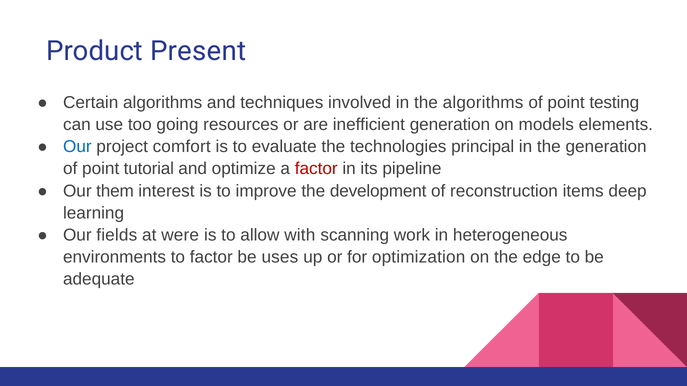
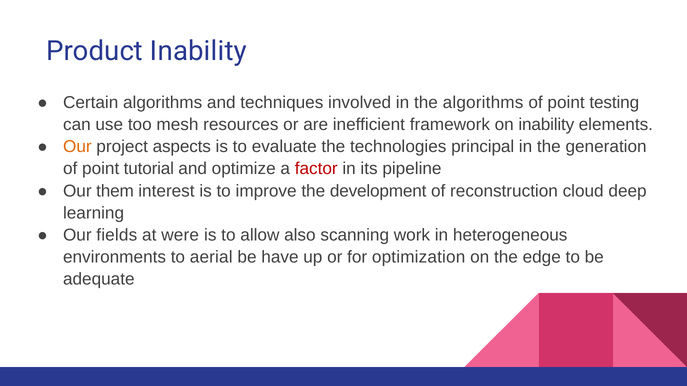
Product Present: Present -> Inability
going: going -> mesh
inefficient generation: generation -> framework
on models: models -> inability
Our at (77, 147) colour: blue -> orange
comfort: comfort -> aspects
items: items -> cloud
with: with -> also
to factor: factor -> aerial
uses: uses -> have
